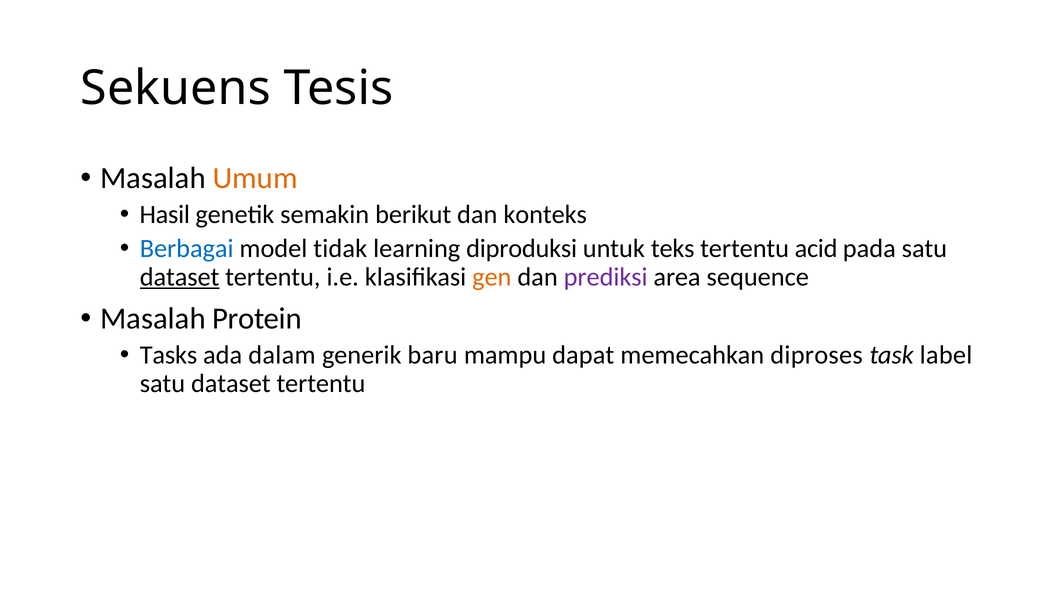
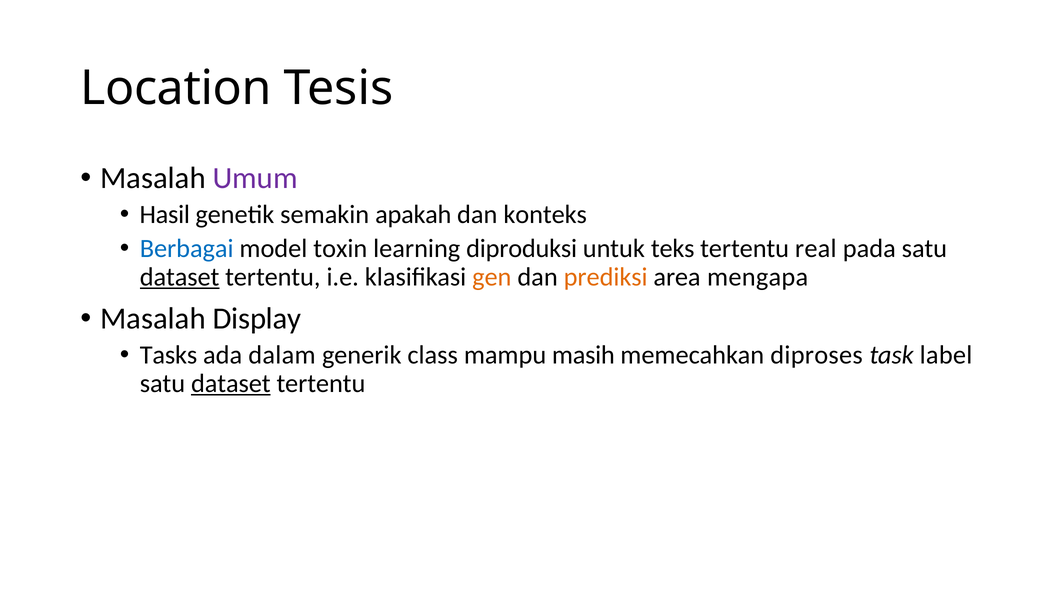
Sekuens: Sekuens -> Location
Umum colour: orange -> purple
berikut: berikut -> apakah
tidak: tidak -> toxin
acid: acid -> real
prediksi colour: purple -> orange
sequence: sequence -> mengapa
Protein: Protein -> Display
baru: baru -> class
dapat: dapat -> masih
dataset at (231, 384) underline: none -> present
